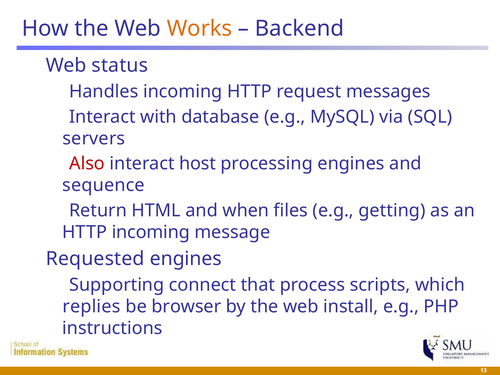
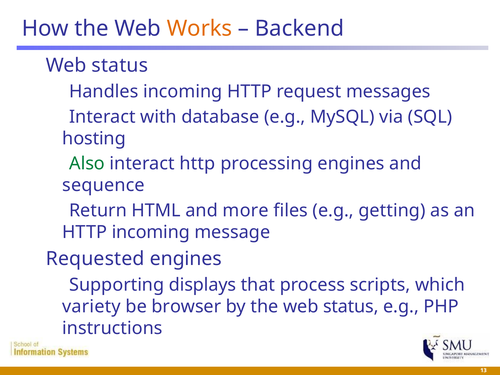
servers: servers -> hosting
Also colour: red -> green
interact host: host -> http
when: when -> more
connect: connect -> displays
replies: replies -> variety
the web install: install -> status
